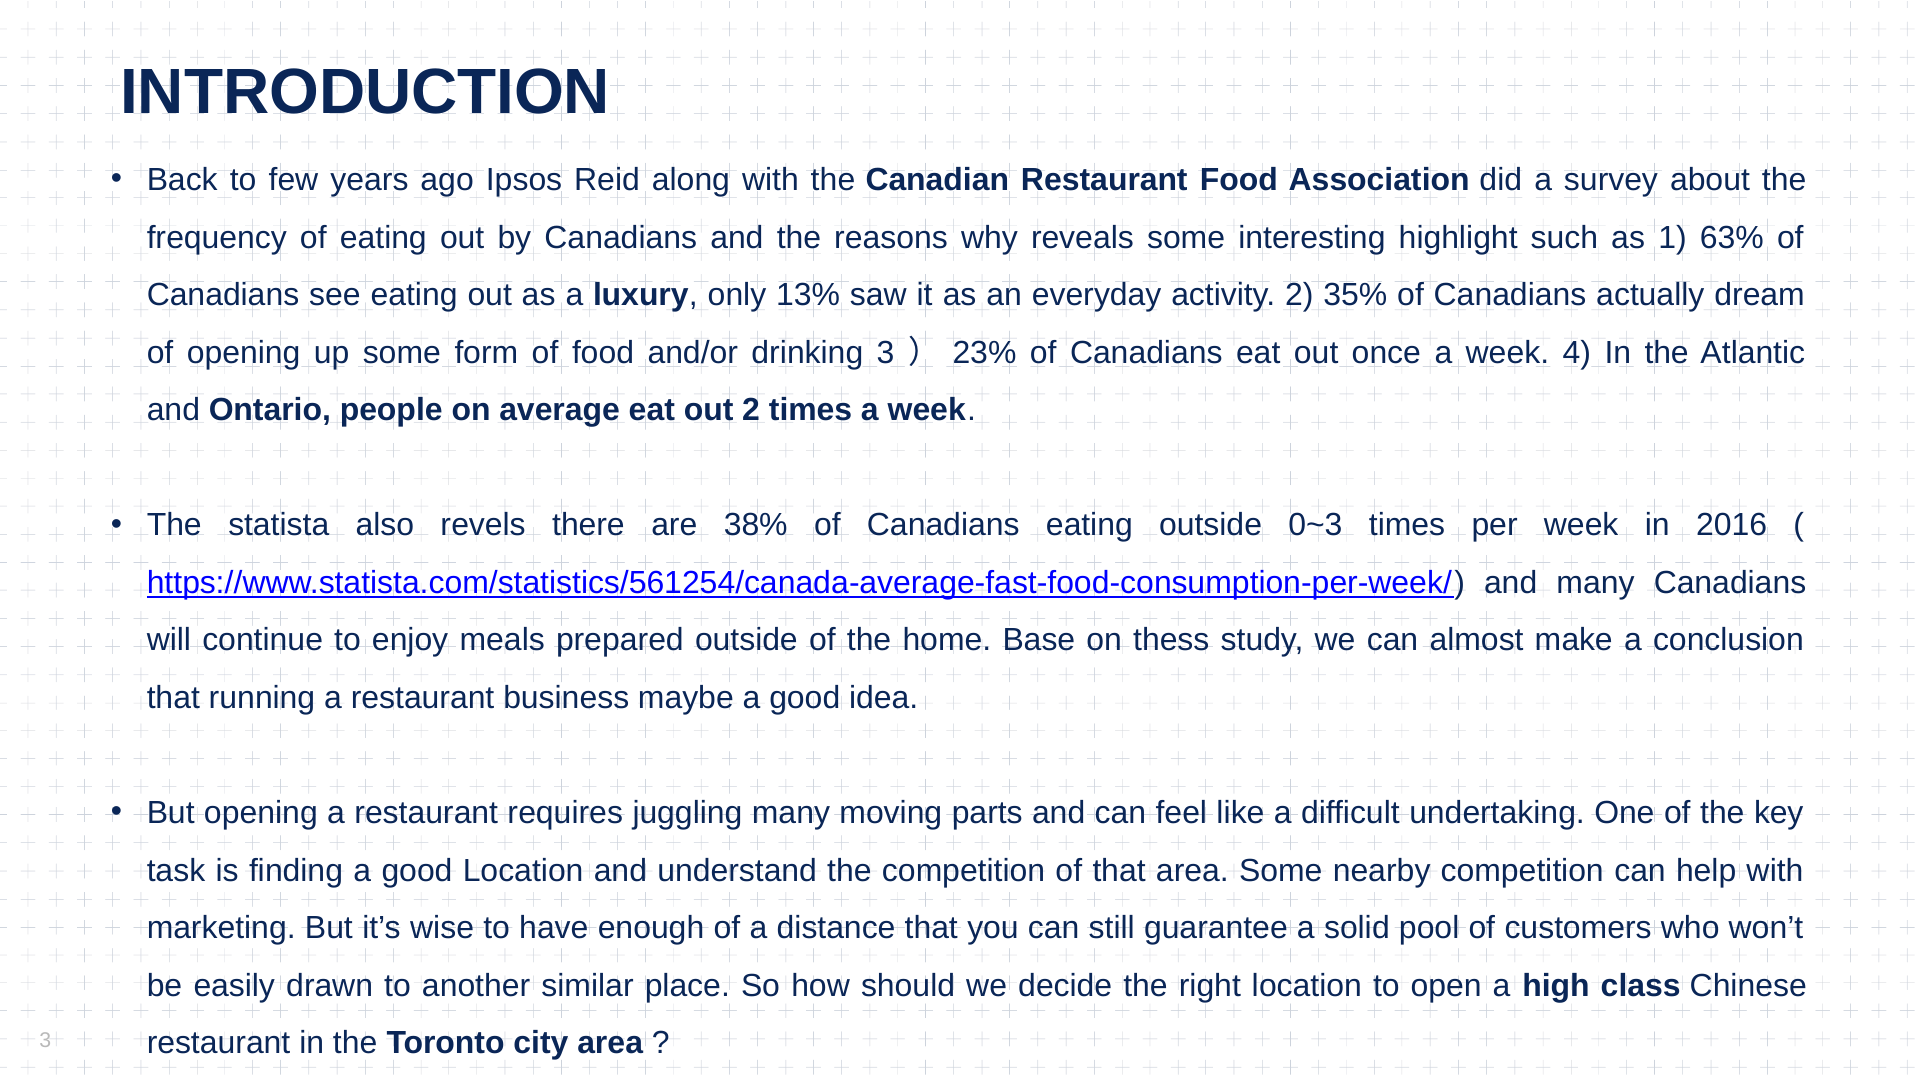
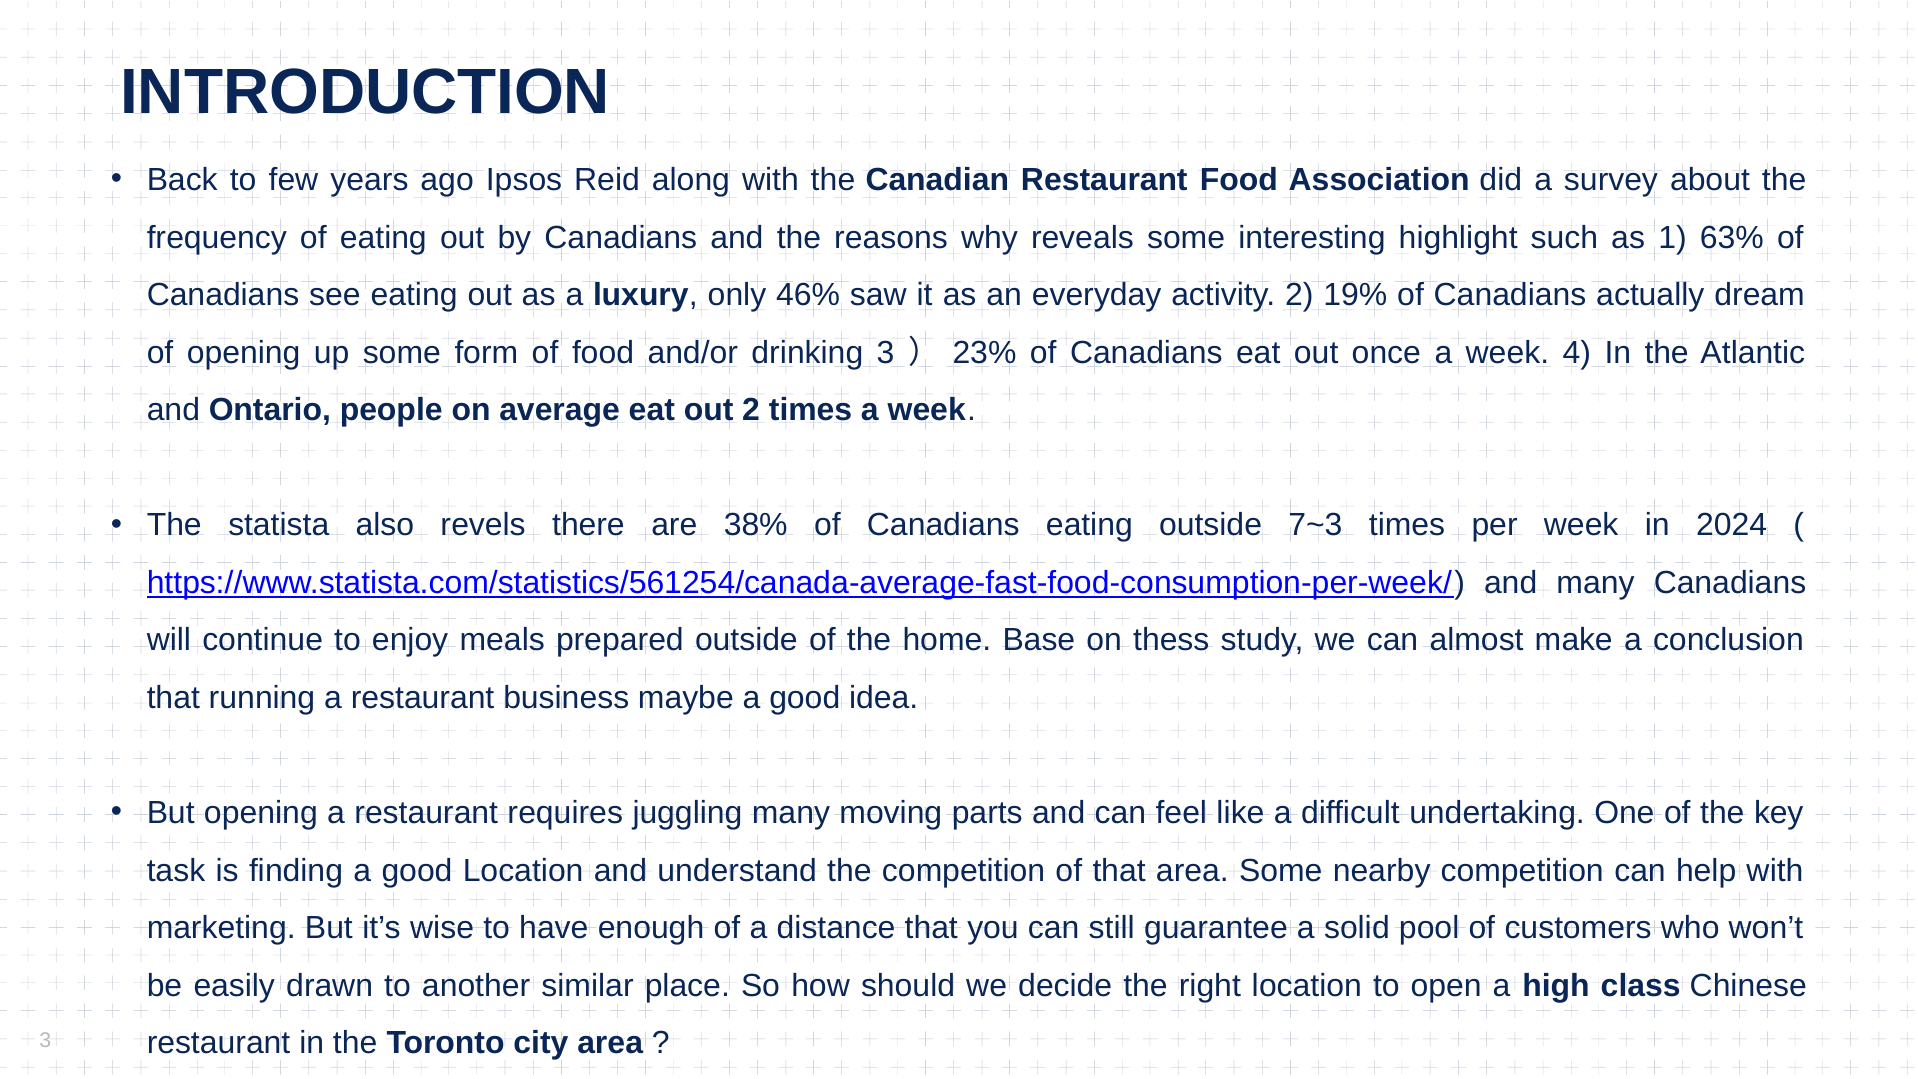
13%: 13% -> 46%
35%: 35% -> 19%
0~3: 0~3 -> 7~3
2016: 2016 -> 2024
